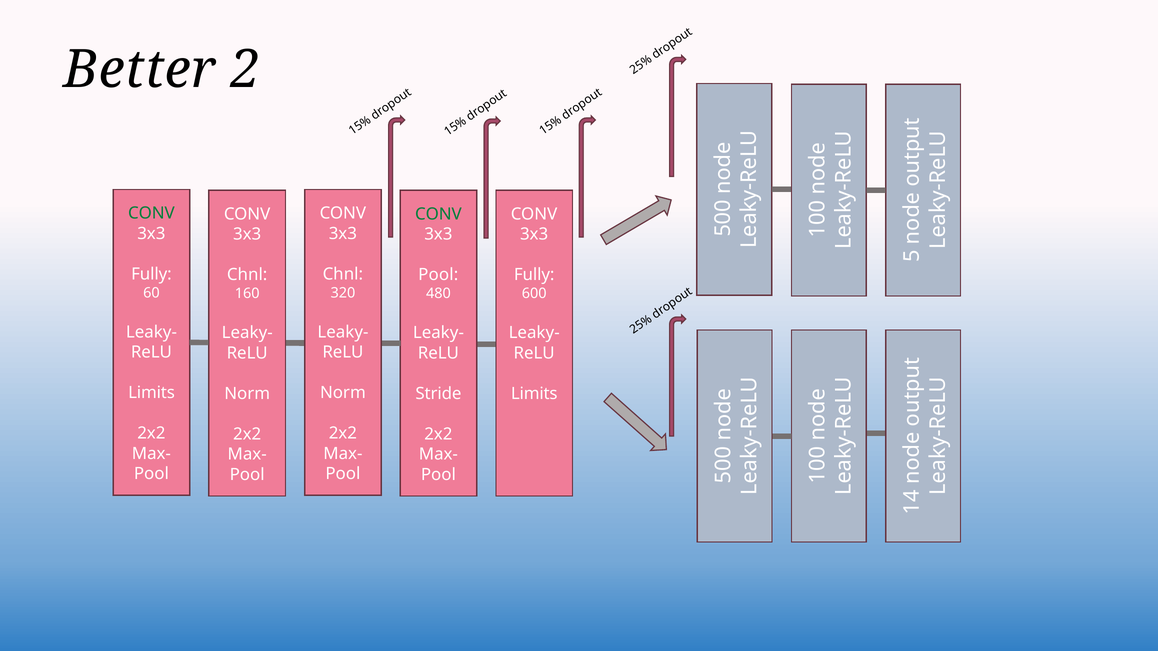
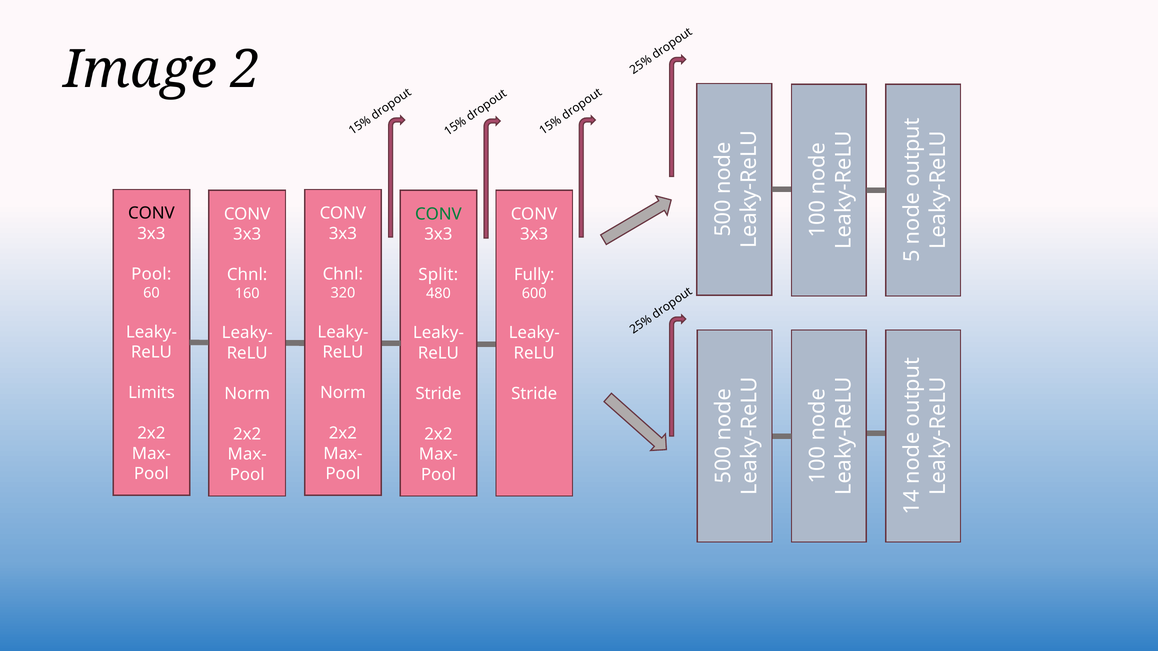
Better: Better -> Image
CONV at (151, 213) colour: green -> black
Fully at (151, 274): Fully -> Pool
Pool at (438, 275): Pool -> Split
Limits at (534, 394): Limits -> Stride
